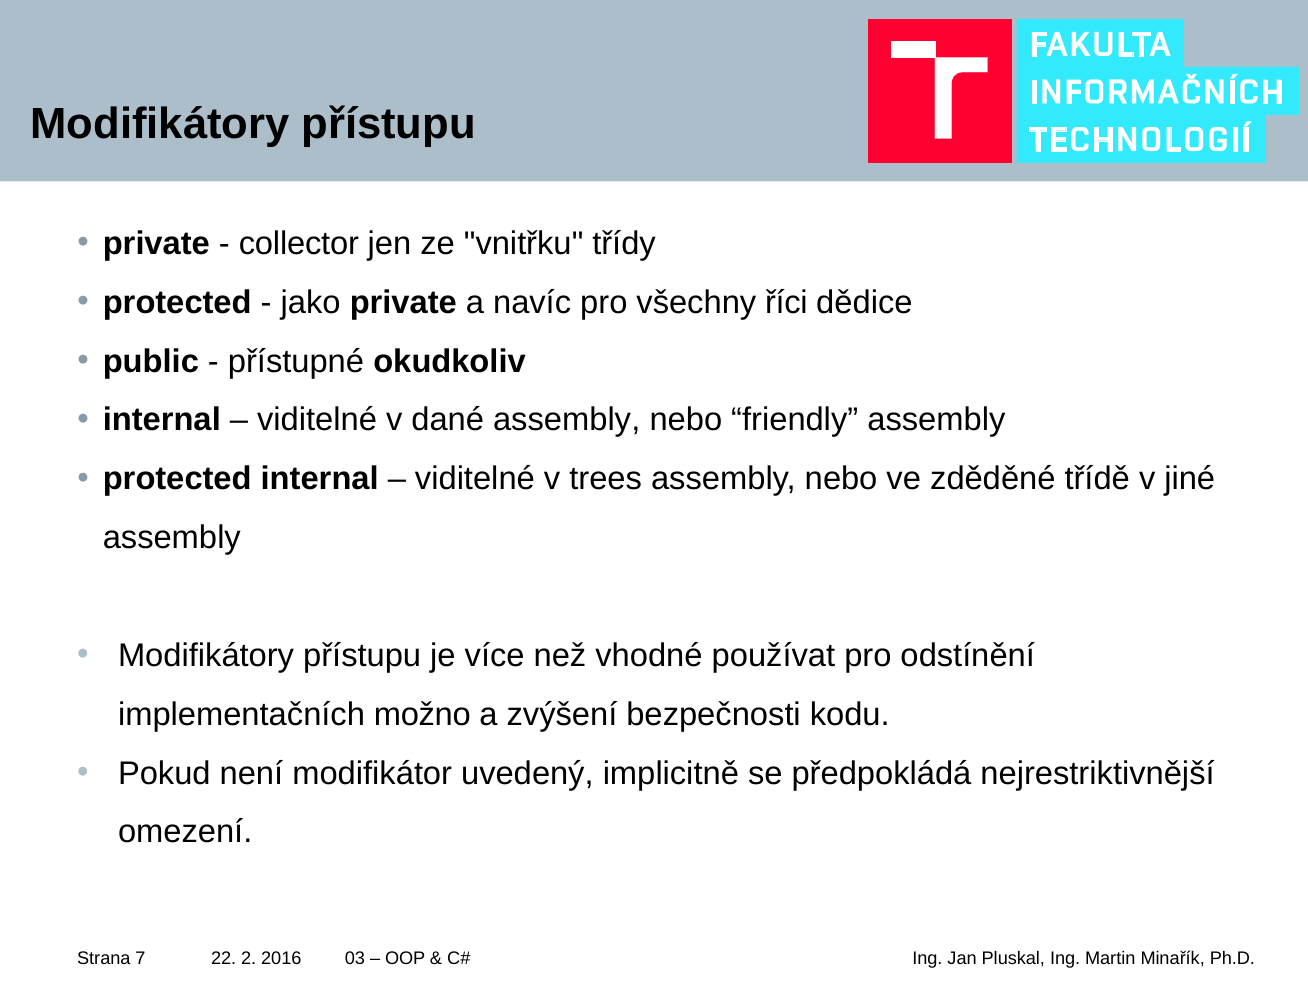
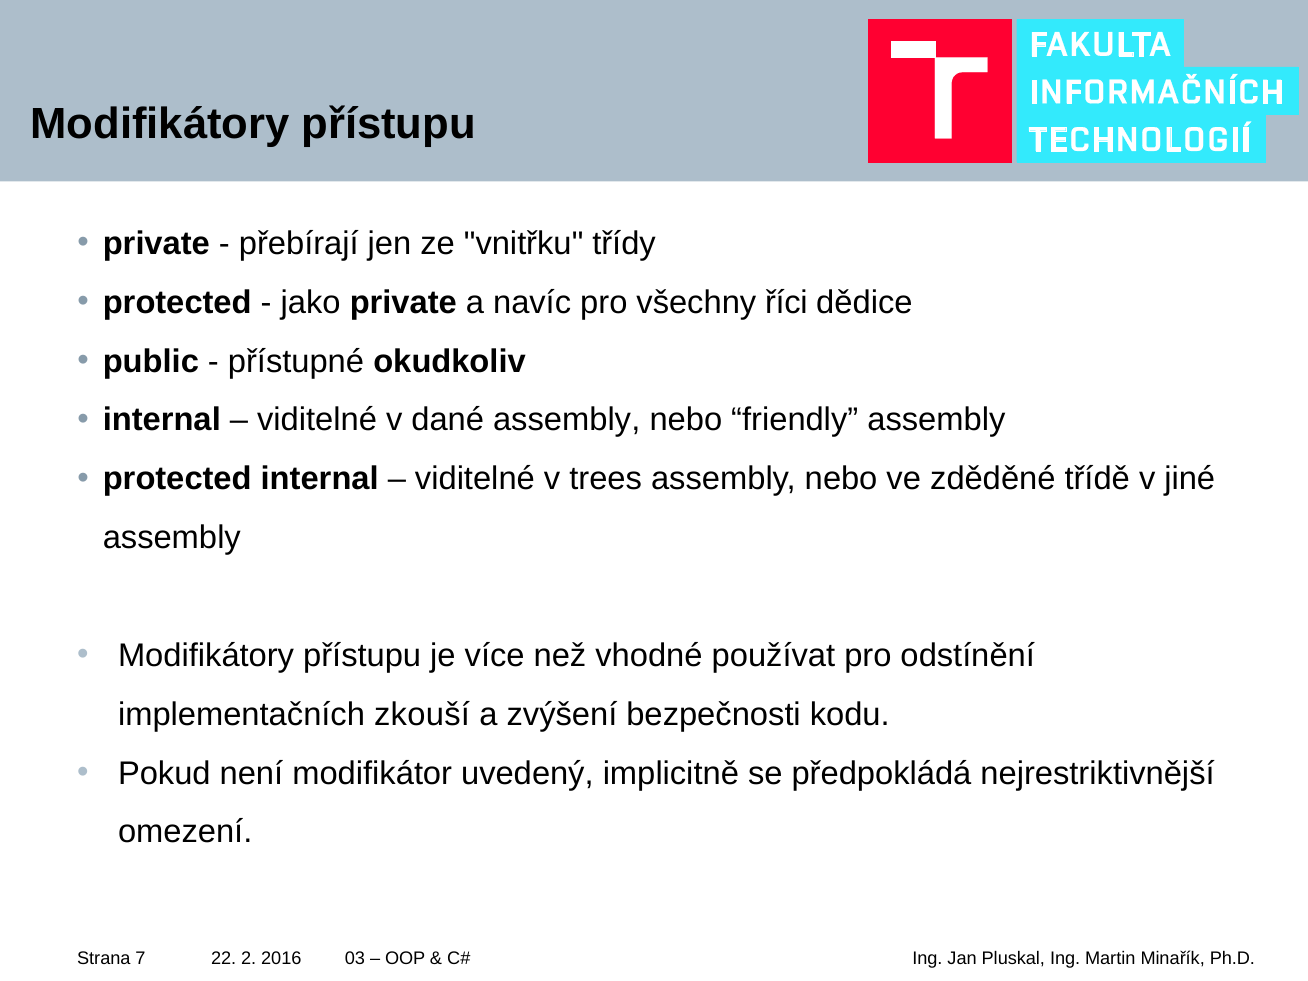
collector: collector -> přebírají
možno: možno -> zkouší
